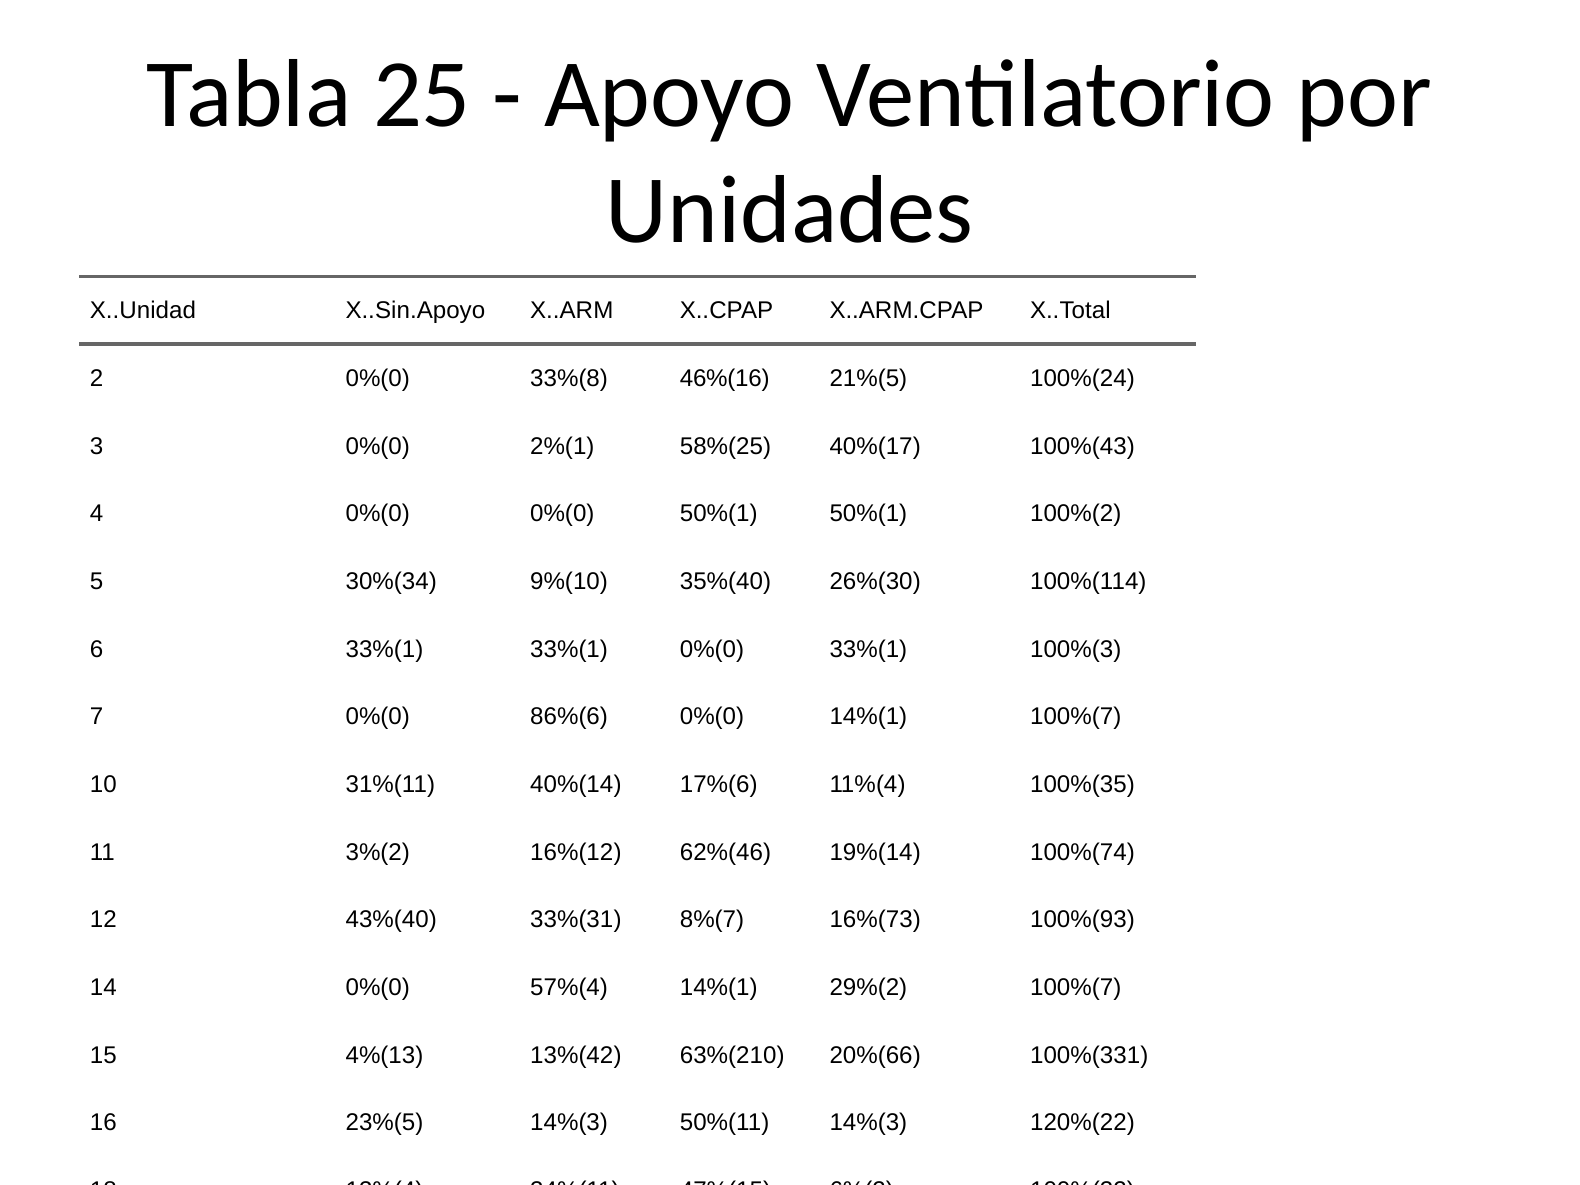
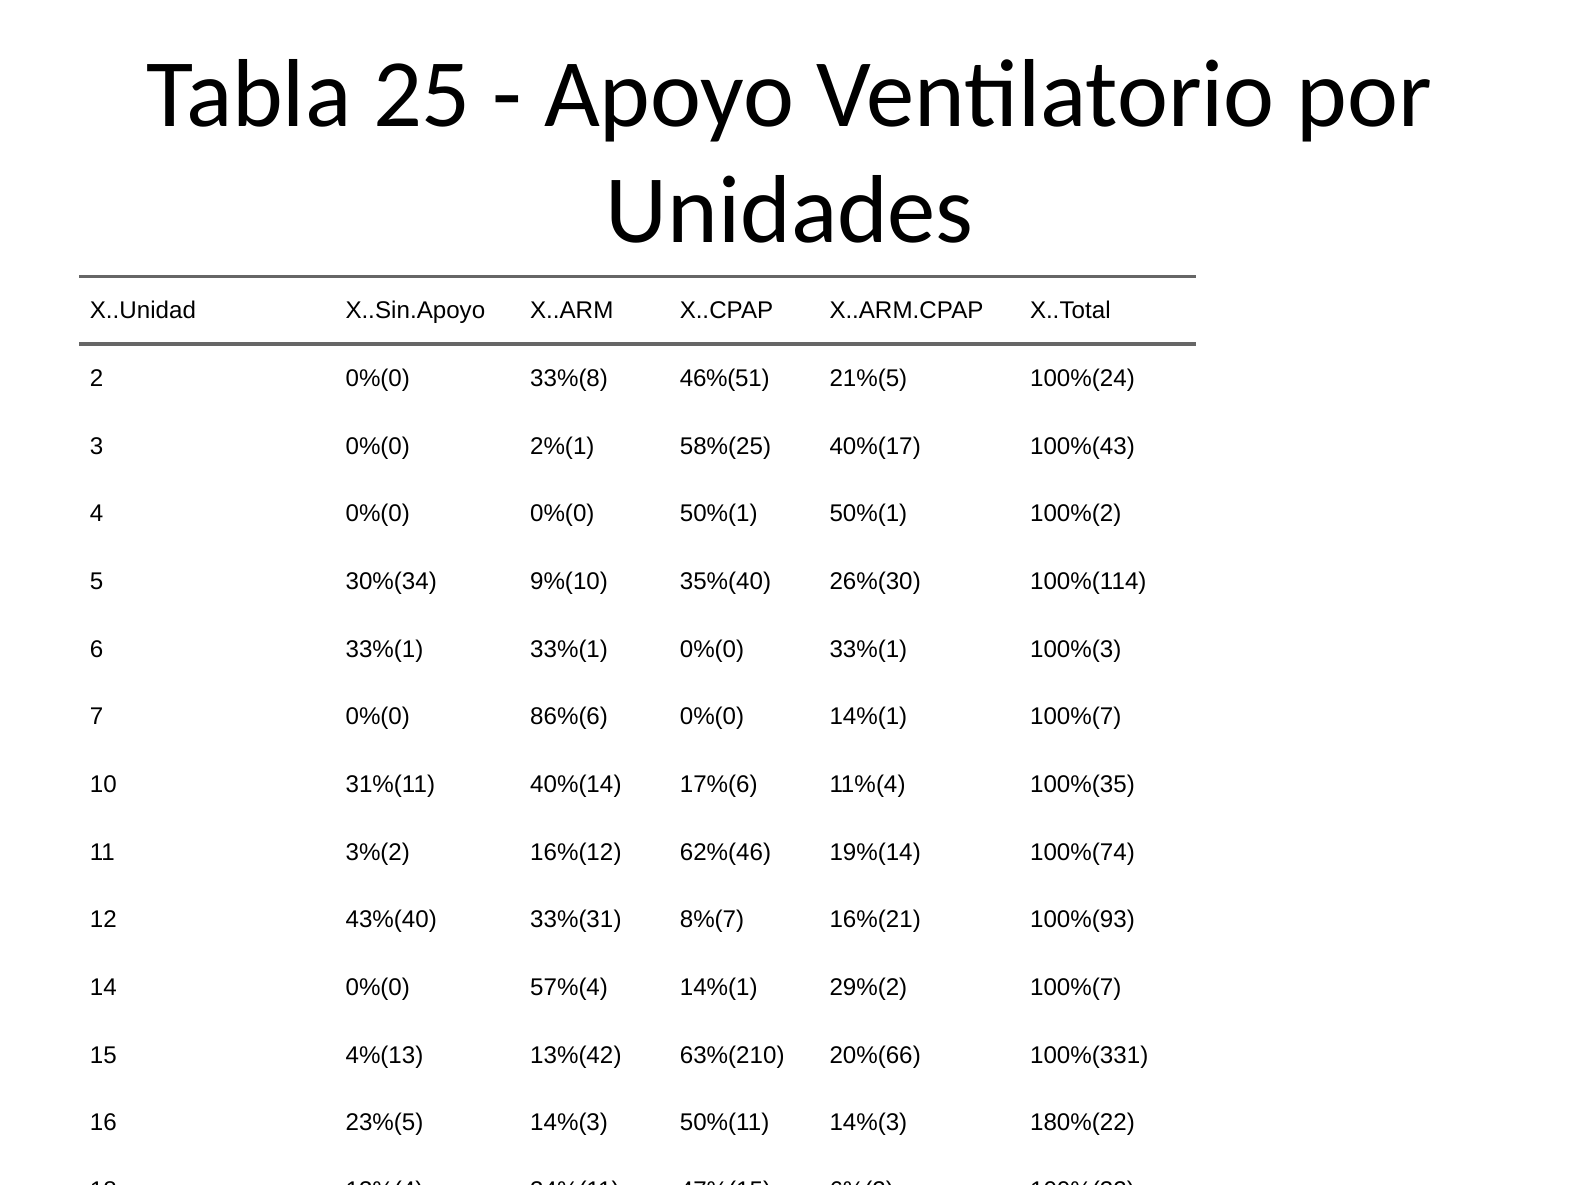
46%(16: 46%(16 -> 46%(51
16%(73: 16%(73 -> 16%(21
120%(22: 120%(22 -> 180%(22
